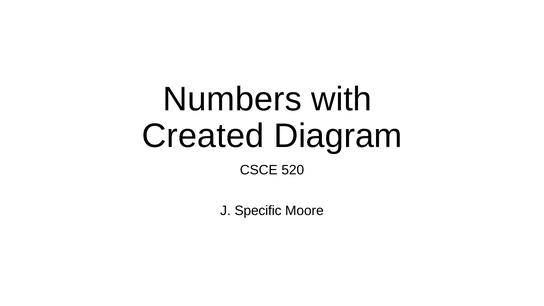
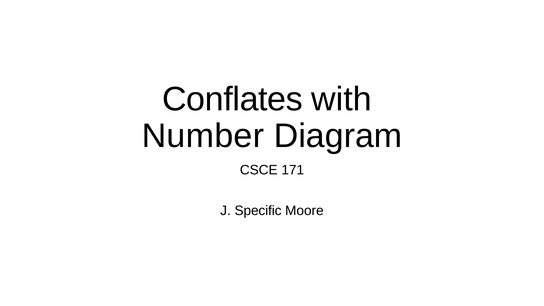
Numbers: Numbers -> Conflates
Created: Created -> Number
520: 520 -> 171
